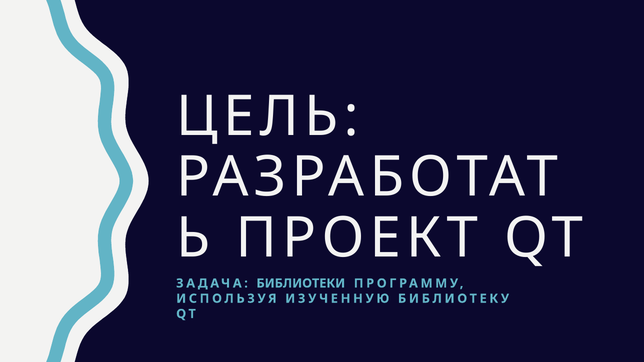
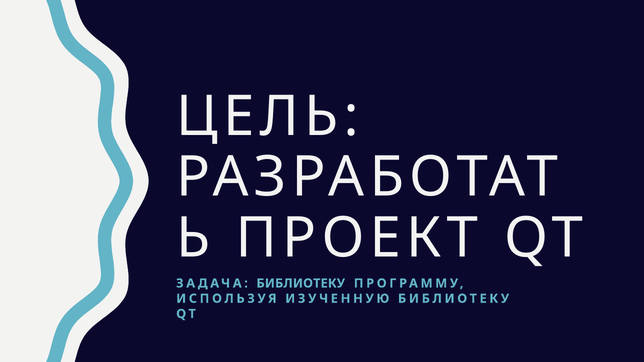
ЗАДАЧА БИБЛИОТЕКИ: БИБЛИОТЕКИ -> БИБЛИОТЕКУ
